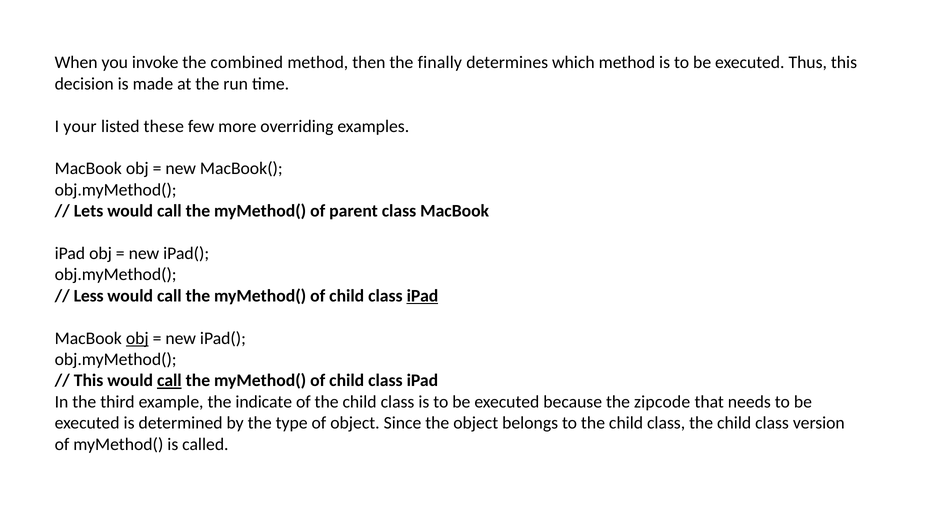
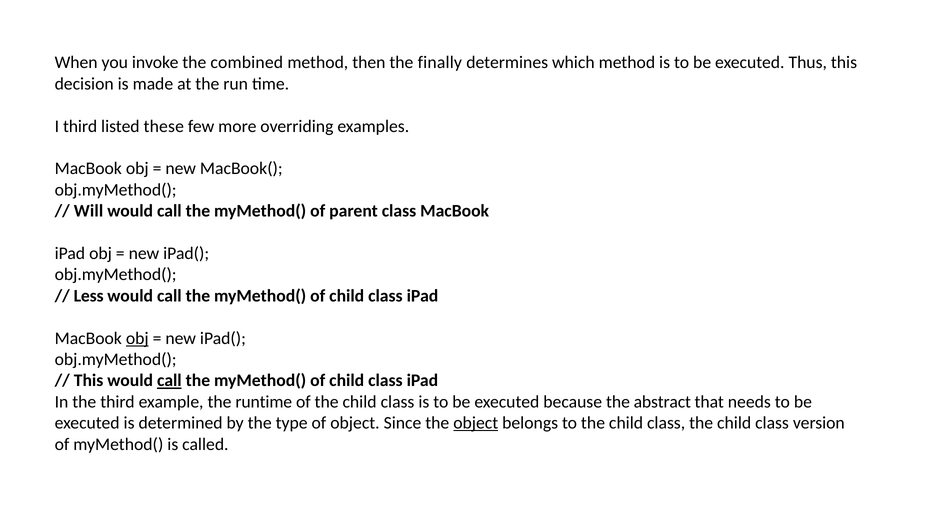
I your: your -> third
Lets: Lets -> Will
iPad at (422, 296) underline: present -> none
indicate: indicate -> runtime
zipcode: zipcode -> abstract
object at (476, 423) underline: none -> present
